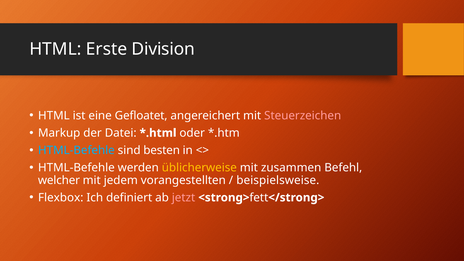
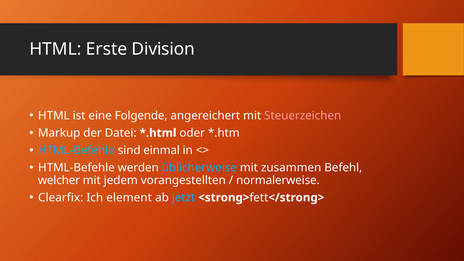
Gefloatet: Gefloatet -> Folgende
besten: besten -> einmal
üblicherweise colour: yellow -> light blue
beispielsweise: beispielsweise -> normalerweise
Flexbox: Flexbox -> Clearfix
definiert: definiert -> element
jetzt colour: pink -> light blue
